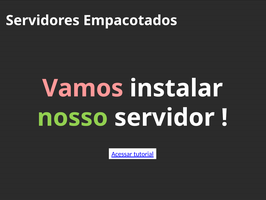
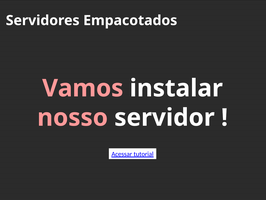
nosso colour: light green -> pink
